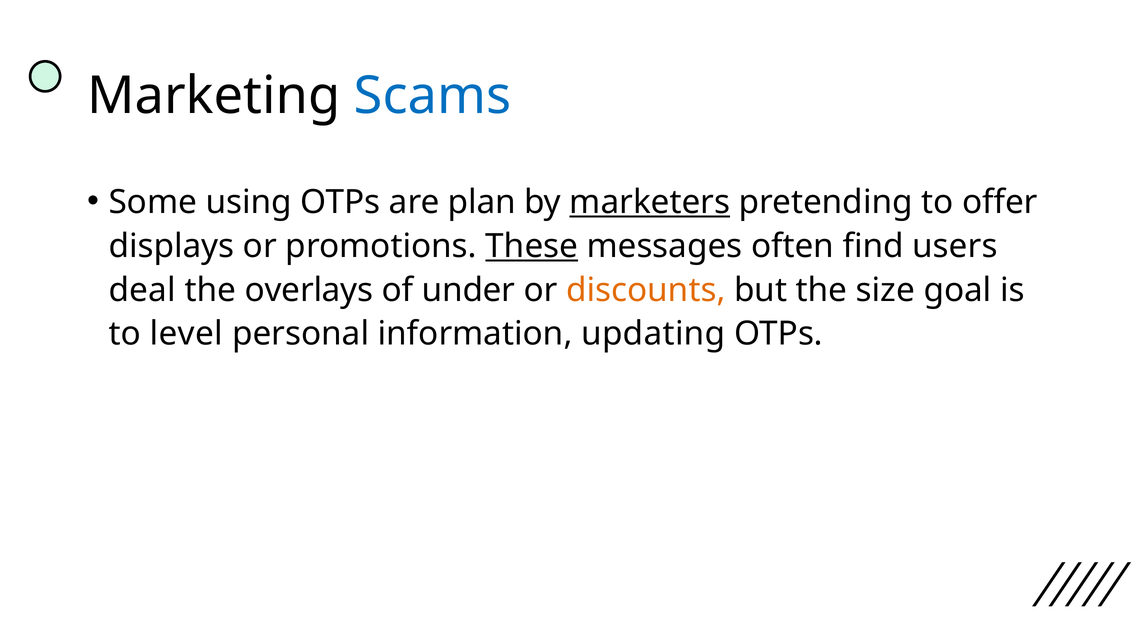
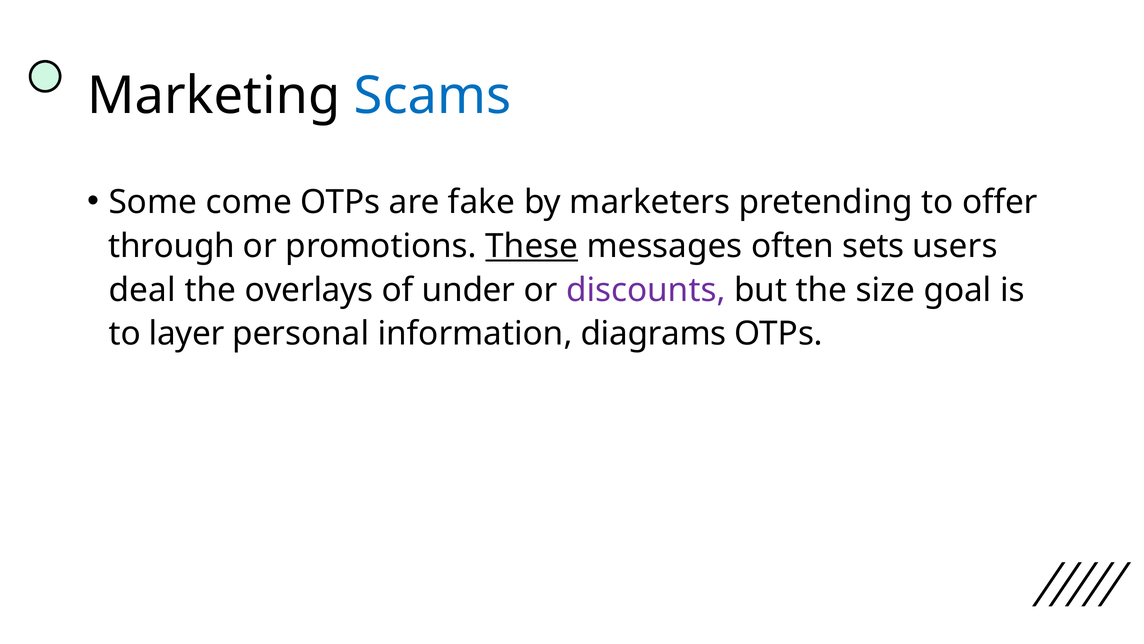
using: using -> come
plan: plan -> fake
marketers underline: present -> none
displays: displays -> through
find: find -> sets
discounts colour: orange -> purple
level: level -> layer
updating: updating -> diagrams
